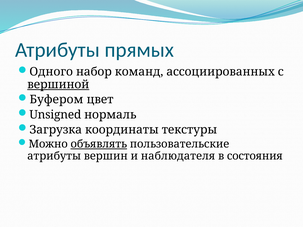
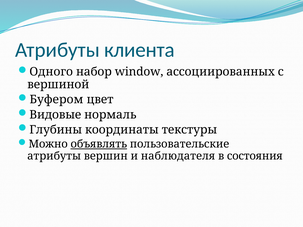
прямых: прямых -> клиента
команд: команд -> window
вершиной underline: present -> none
Unsigned: Unsigned -> Видовые
Загрузка: Загрузка -> Глубины
